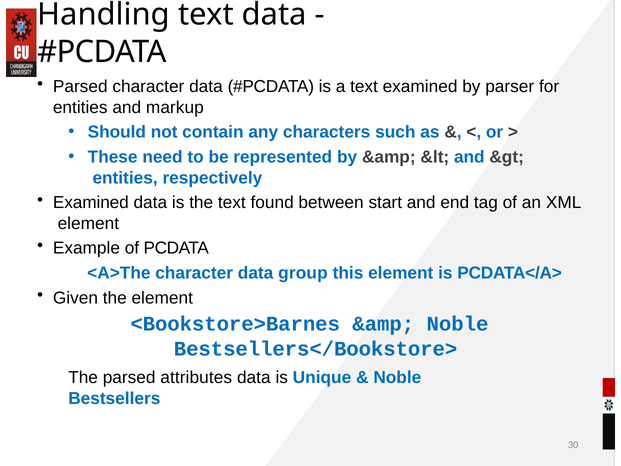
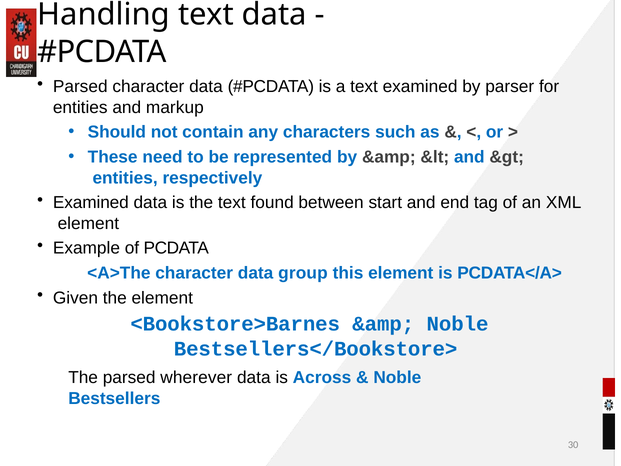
attributes: attributes -> wherever
Unique: Unique -> Across
